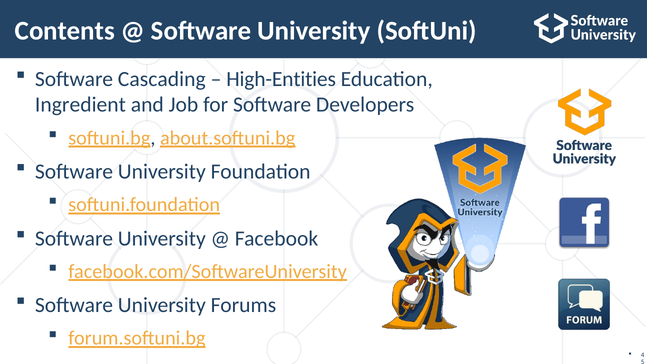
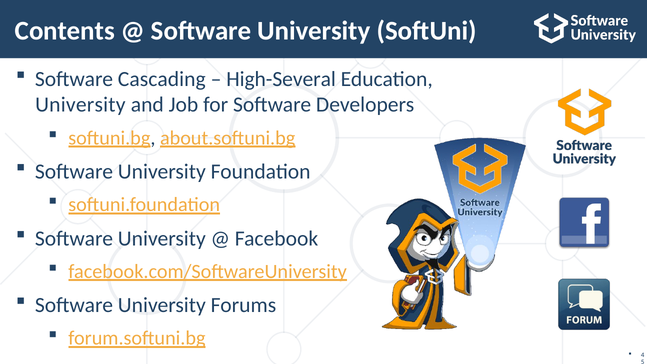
High-Entities: High-Entities -> High-Several
Ingredient at (80, 105): Ingredient -> University
